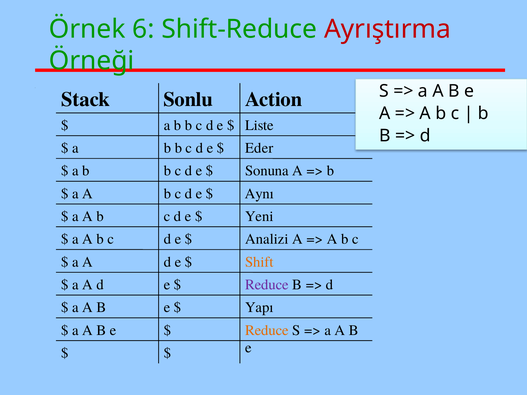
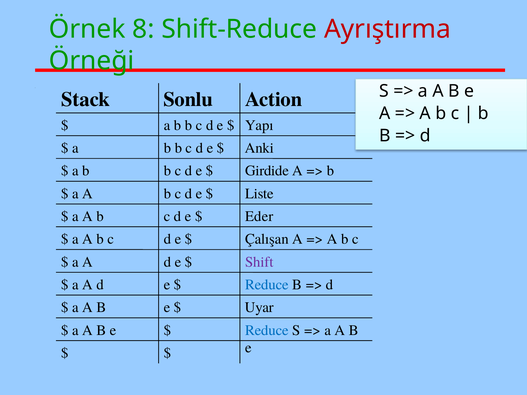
6: 6 -> 8
Liste: Liste -> Yapı
Eder: Eder -> Anki
Sonuna: Sonuna -> Girdide
Aynı: Aynı -> Liste
Yeni: Yeni -> Eder
Analizi: Analizi -> Çalışan
Shift colour: orange -> purple
Reduce at (267, 285) colour: purple -> blue
Yapı: Yapı -> Uyar
Reduce at (267, 330) colour: orange -> blue
